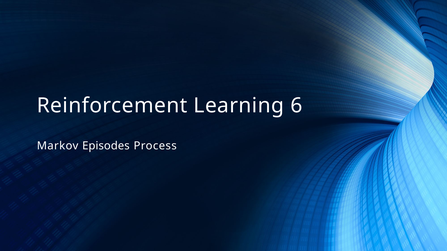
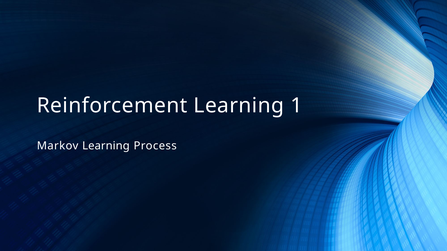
6: 6 -> 1
Markov Episodes: Episodes -> Learning
